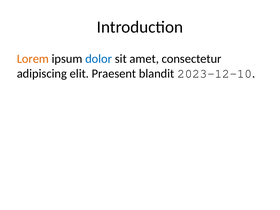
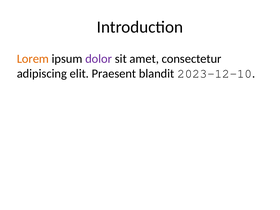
dolor colour: blue -> purple
